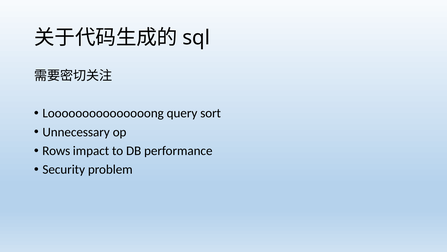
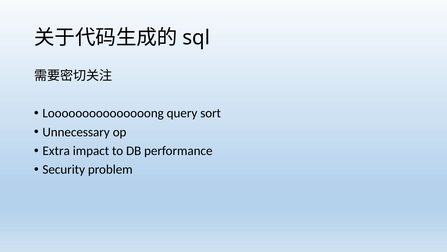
Rows: Rows -> Extra
